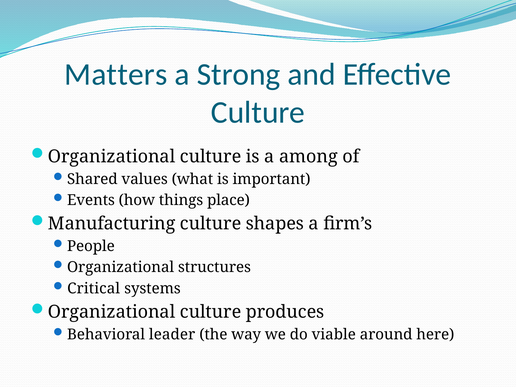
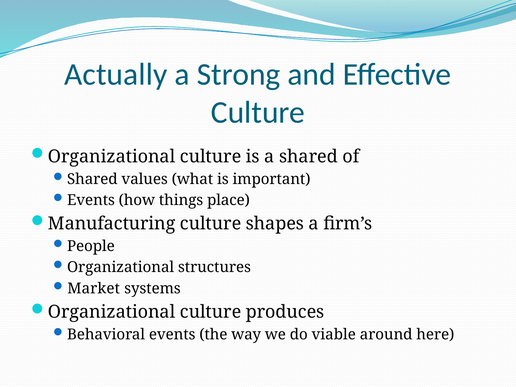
Matters: Matters -> Actually
a among: among -> shared
Critical: Critical -> Market
Behavioral leader: leader -> events
